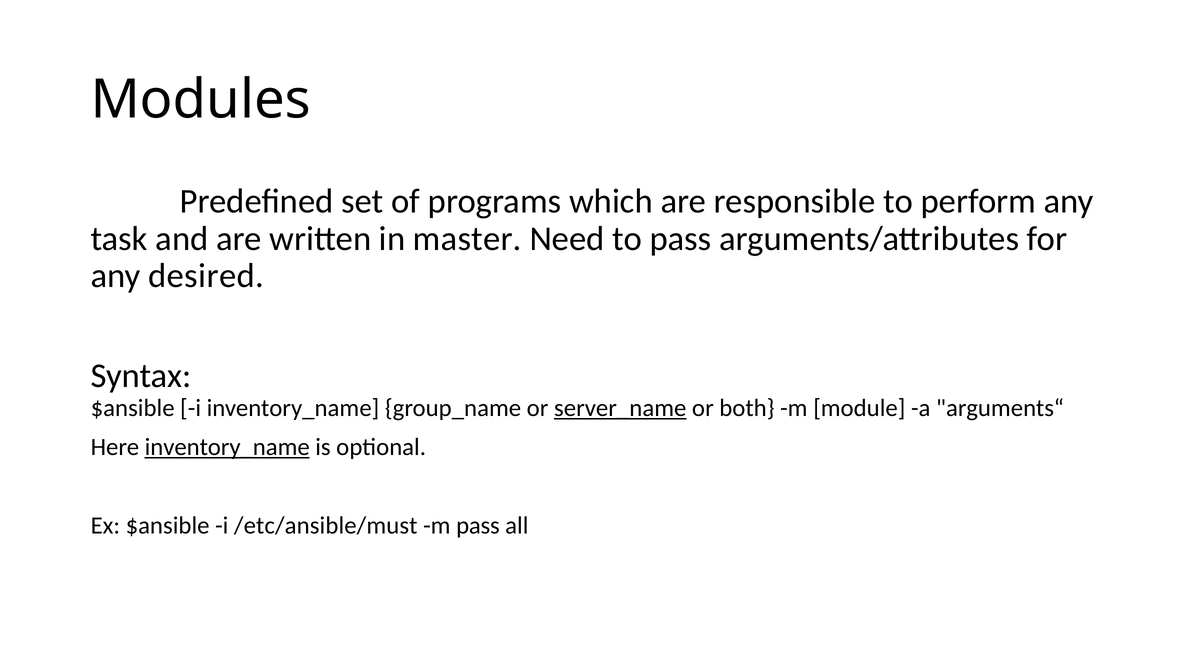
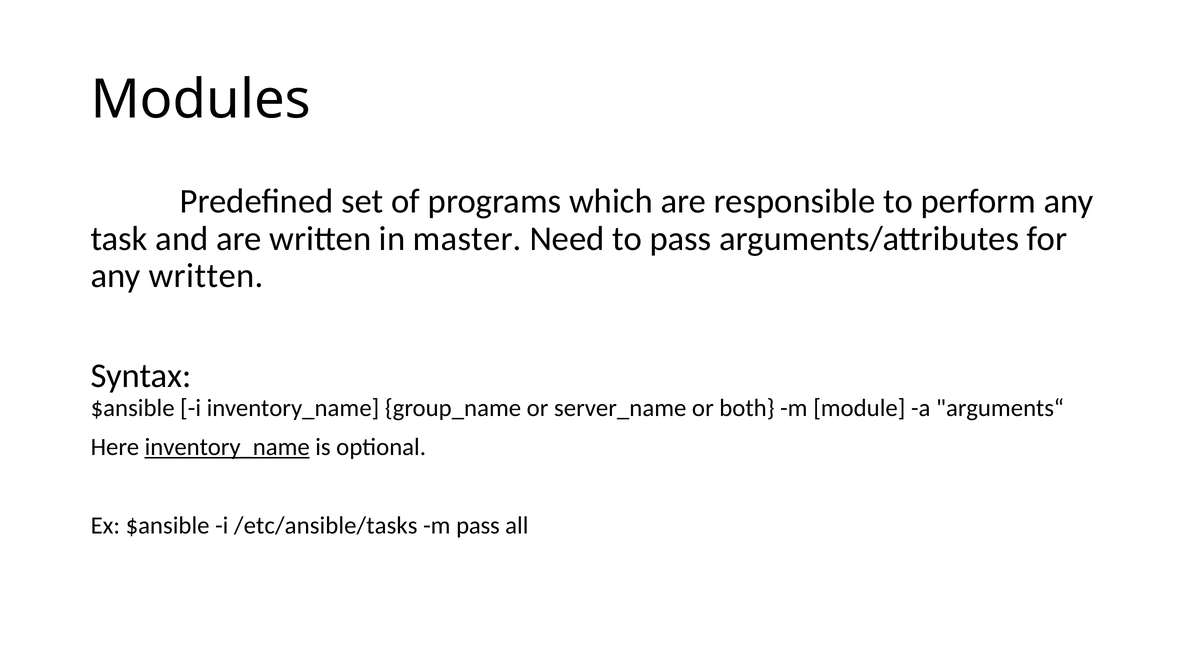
any desired: desired -> written
server_name underline: present -> none
/etc/ansible/must: /etc/ansible/must -> /etc/ansible/tasks
